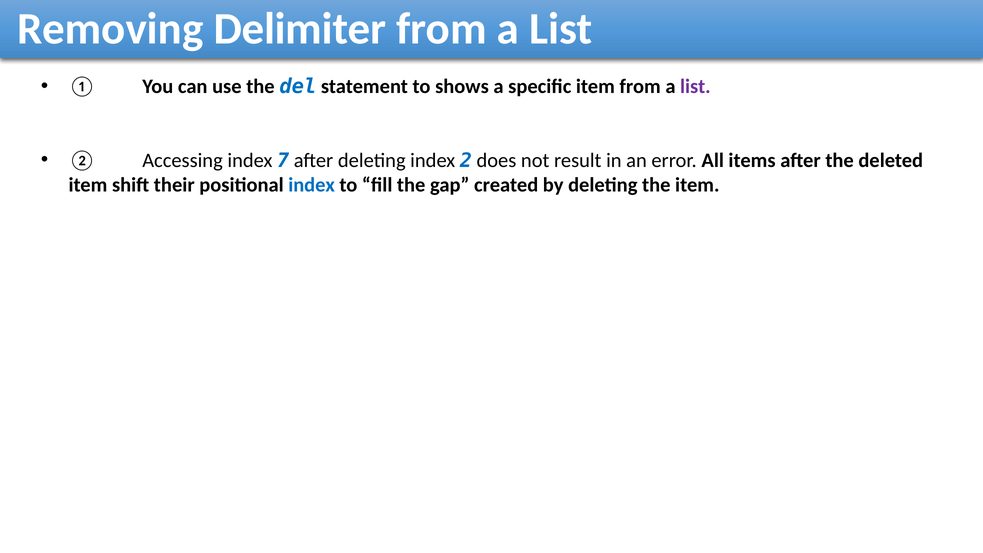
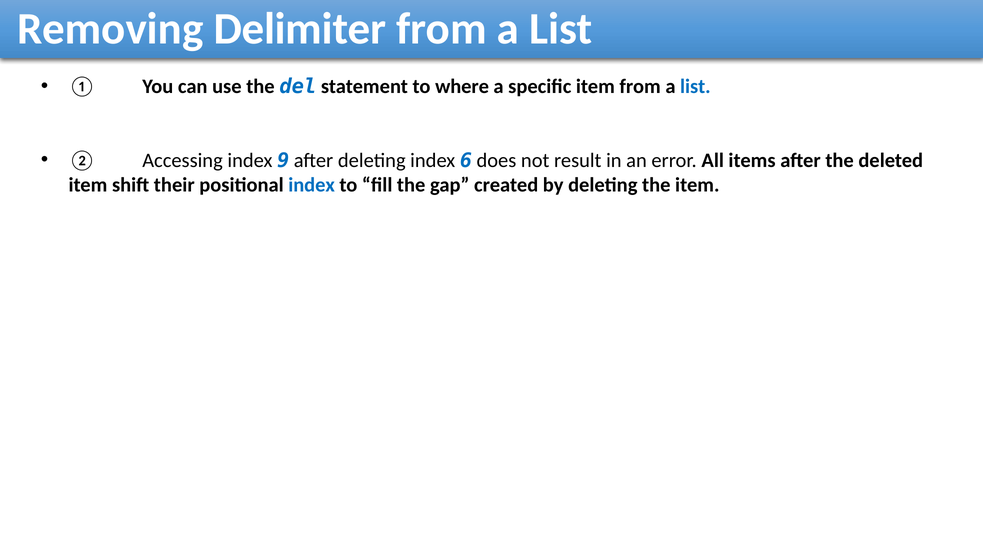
shows: shows -> where
list at (695, 87) colour: purple -> blue
7: 7 -> 9
2: 2 -> 6
